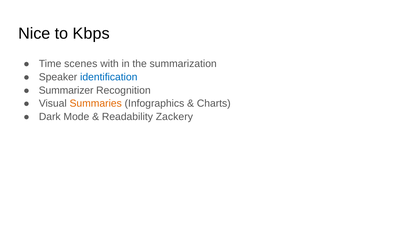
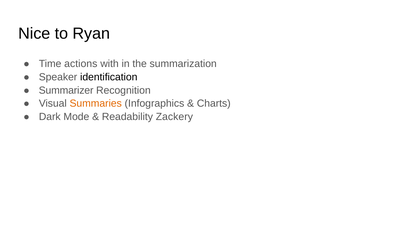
Kbps: Kbps -> Ryan
scenes: scenes -> actions
identification colour: blue -> black
